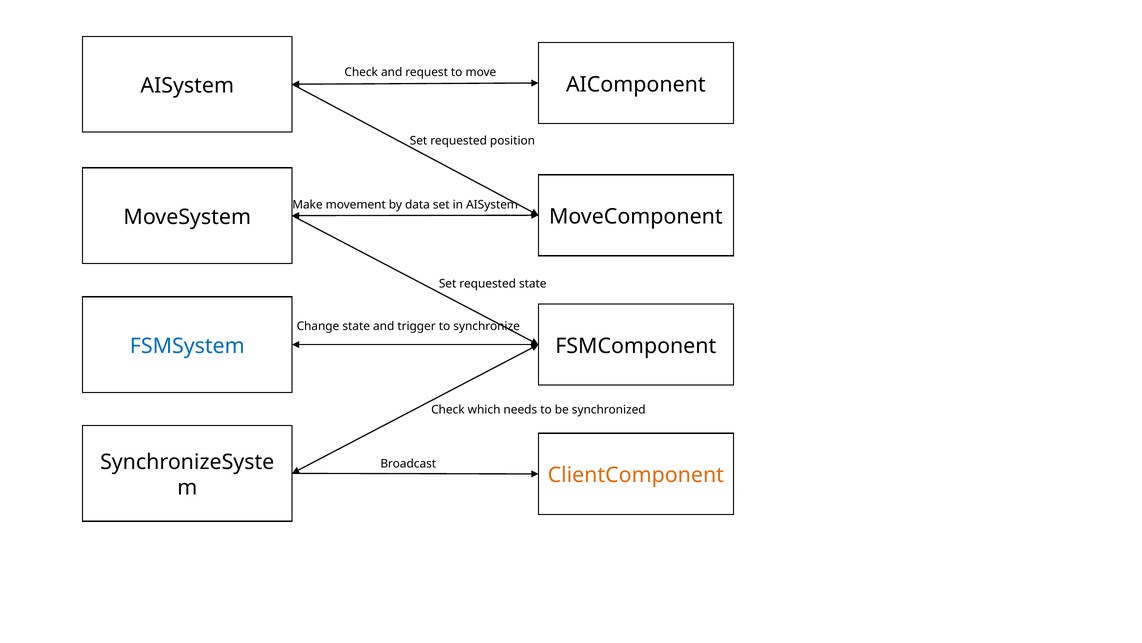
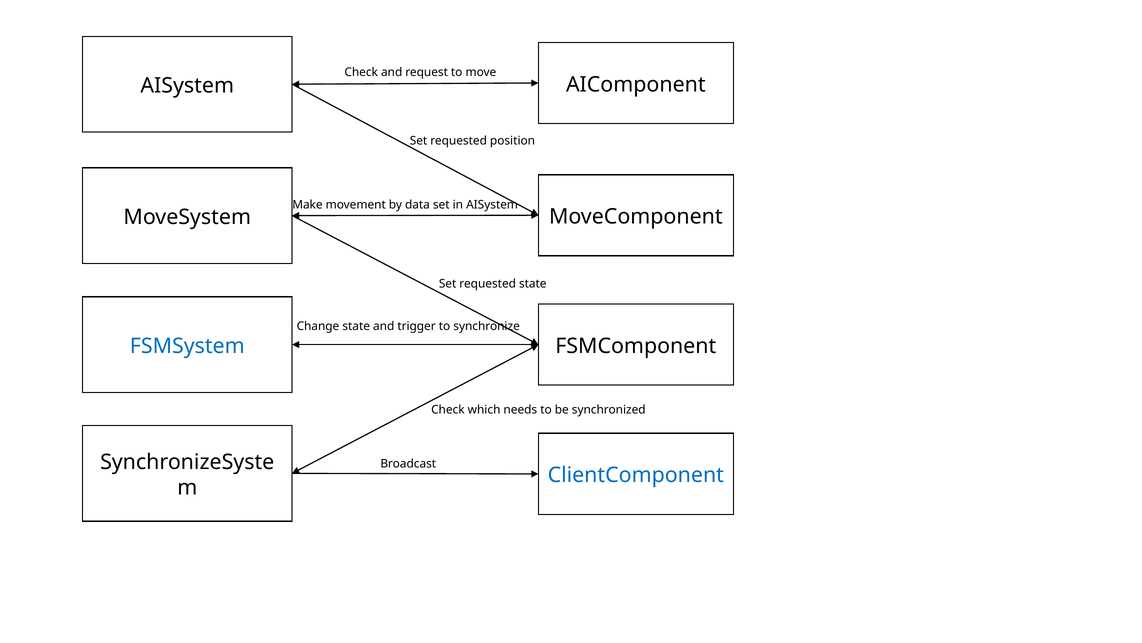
ClientComponent colour: orange -> blue
